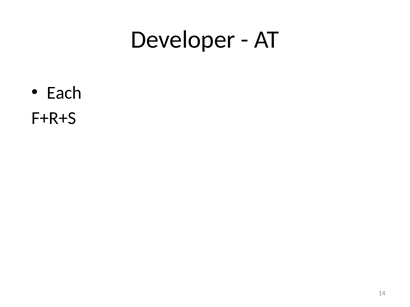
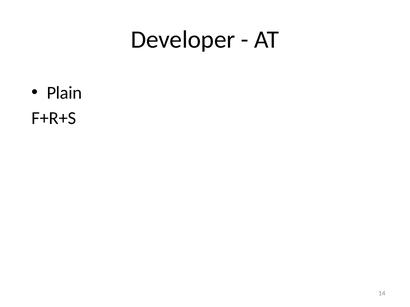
Each: Each -> Plain
